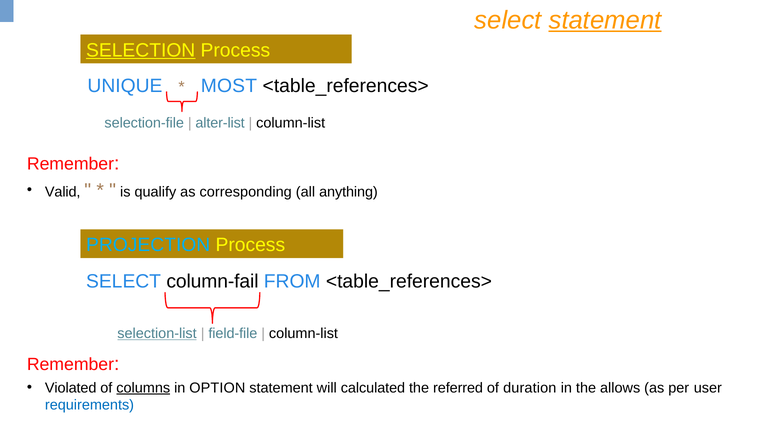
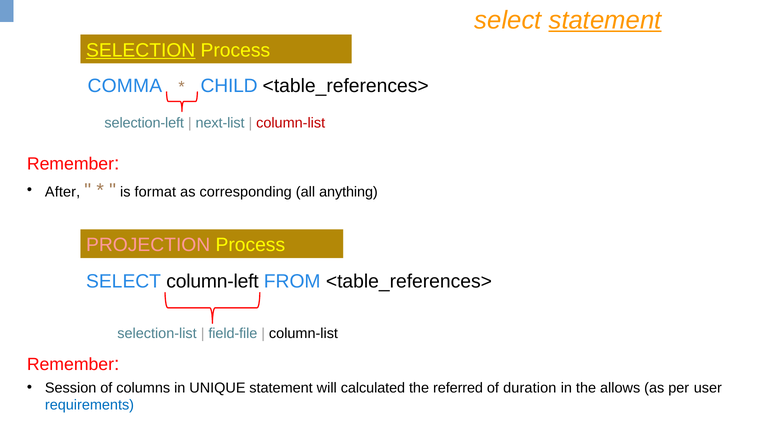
UNIQUE: UNIQUE -> COMMA
MOST: MOST -> CHILD
selection-file: selection-file -> selection-left
alter-list: alter-list -> next-list
column-list at (291, 123) colour: black -> red
Valid: Valid -> After
qualify: qualify -> format
PROJECTION colour: light blue -> pink
column-fail: column-fail -> column-left
selection-list underline: present -> none
Violated: Violated -> Session
columns underline: present -> none
OPTION: OPTION -> UNIQUE
